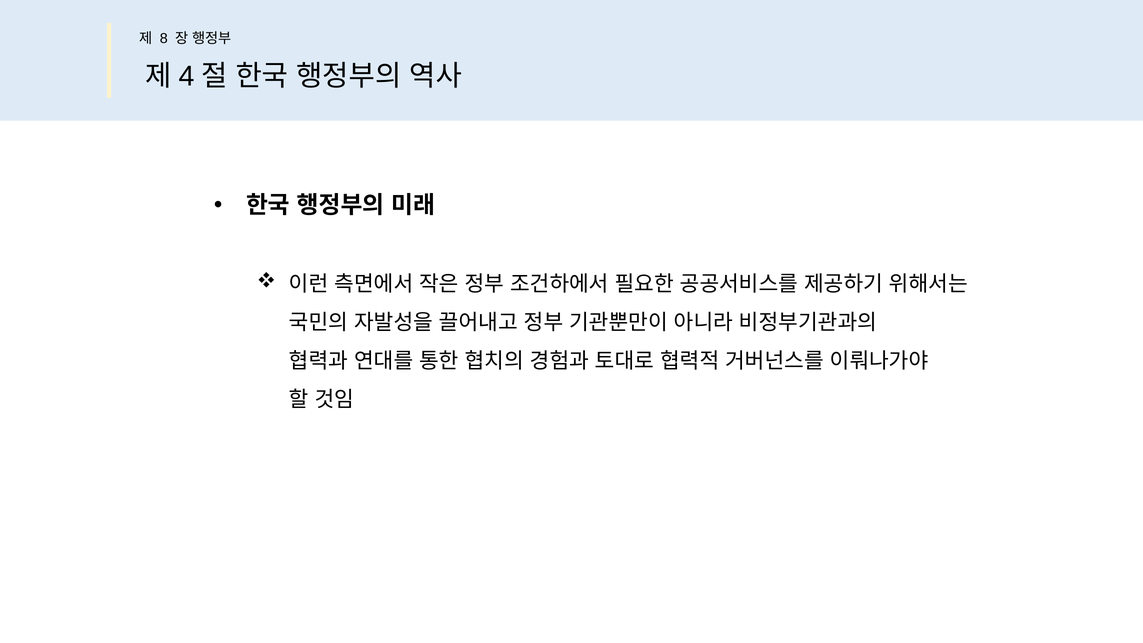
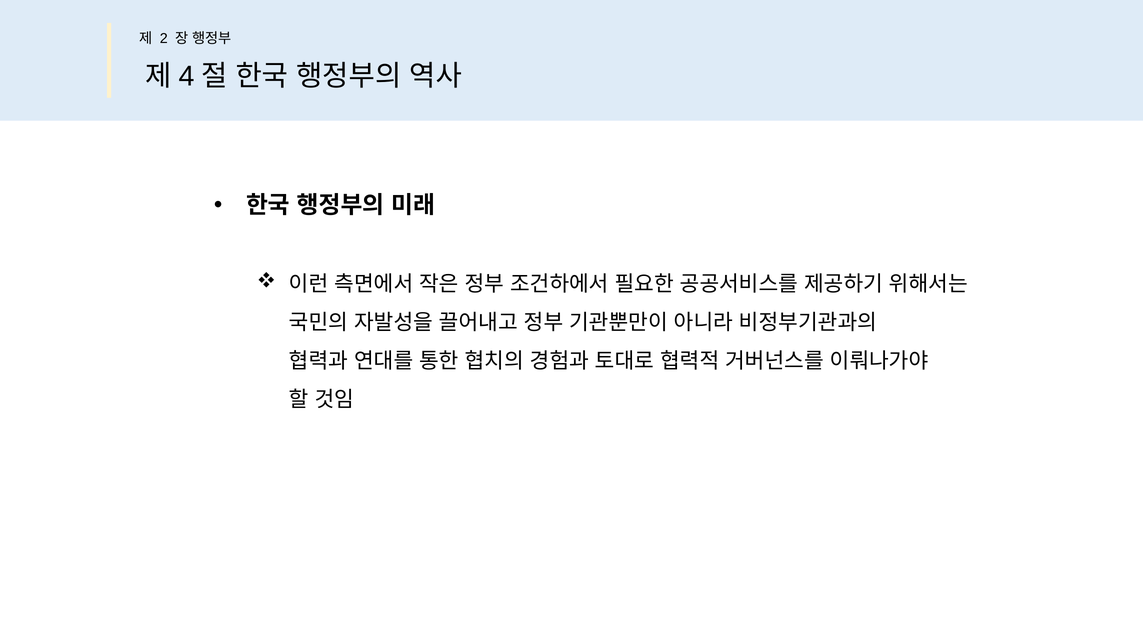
8: 8 -> 2
